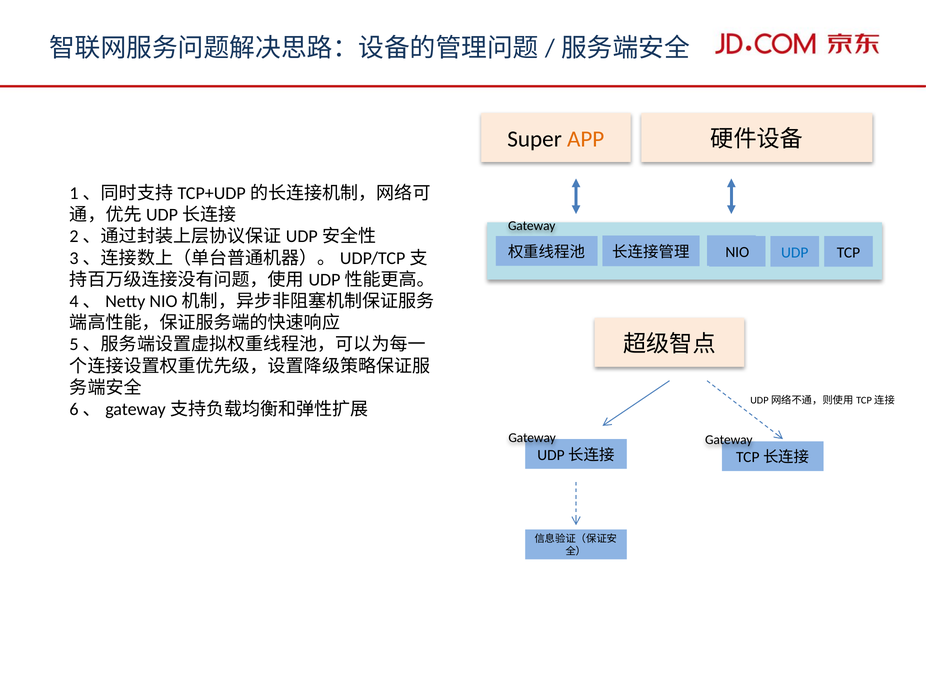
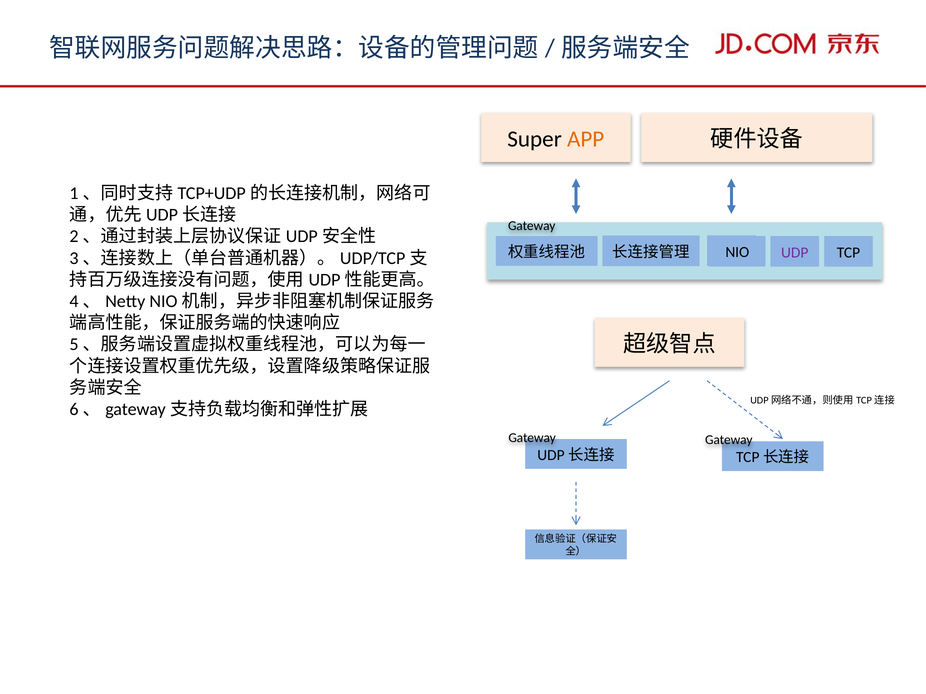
UDP colour: blue -> purple
